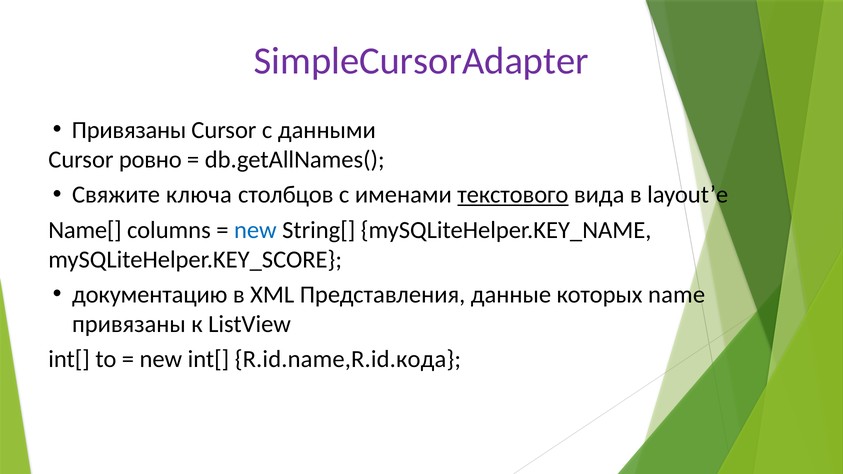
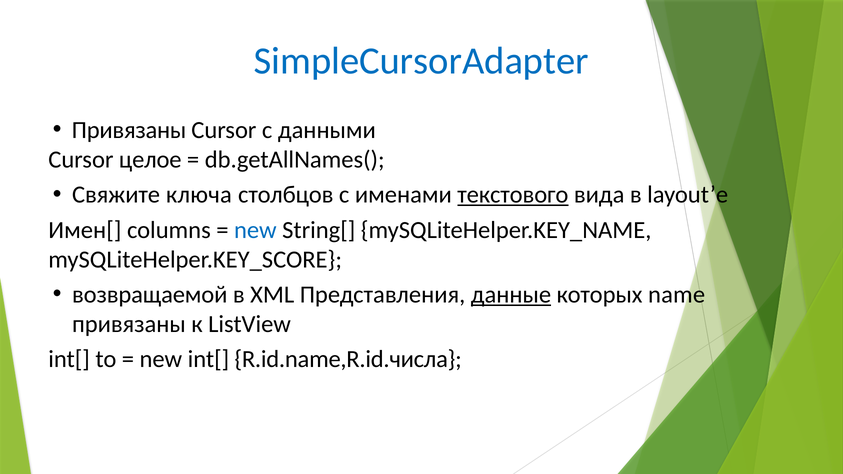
SimpleCursorAdapter colour: purple -> blue
ровно: ровно -> целое
Name[: Name[ -> Имен[
документацию: документацию -> возвращаемой
данные underline: none -> present
R.id.name,R.id.кода: R.id.name,R.id.кода -> R.id.name,R.id.числа
